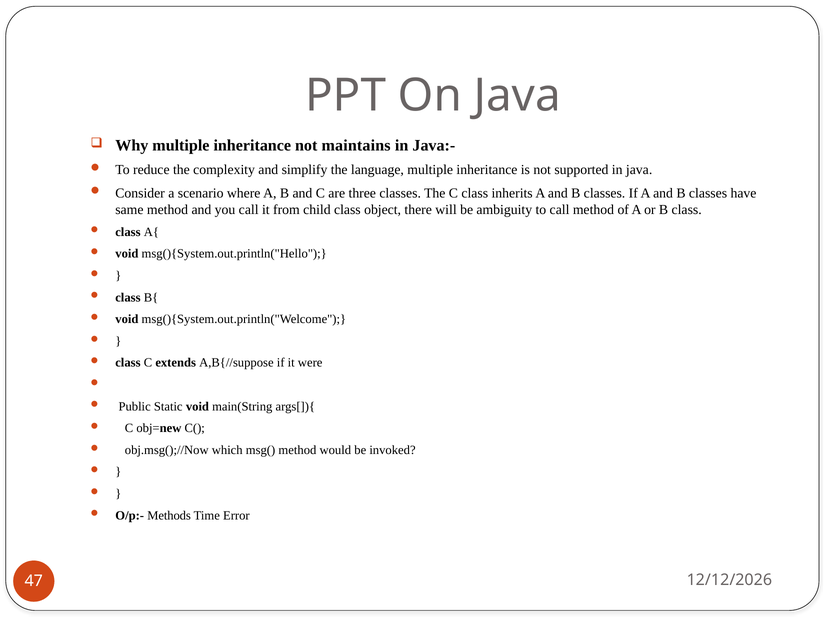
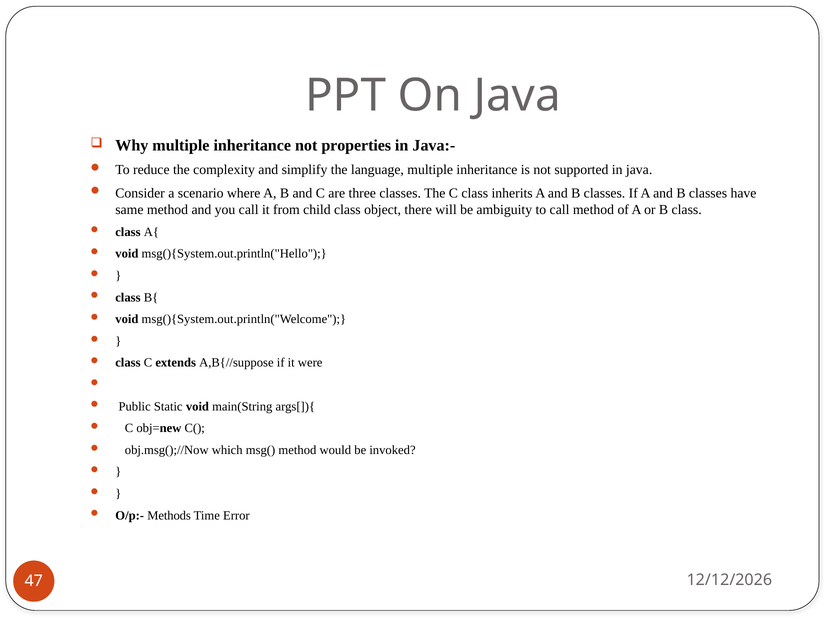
maintains: maintains -> properties
